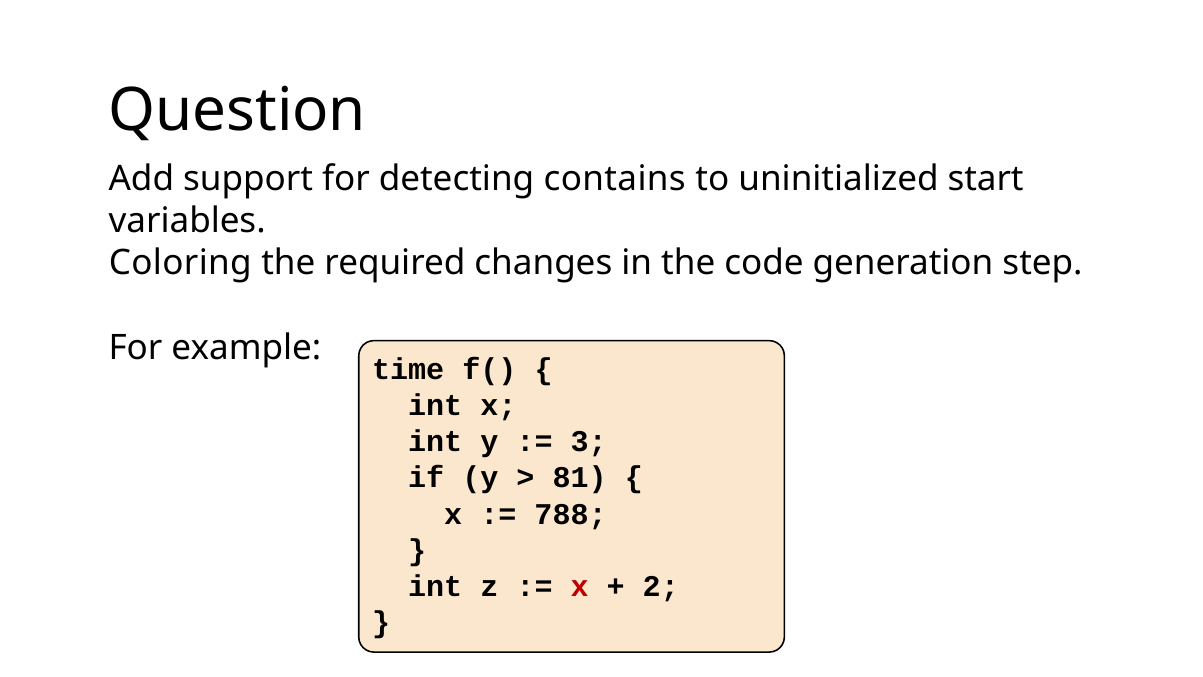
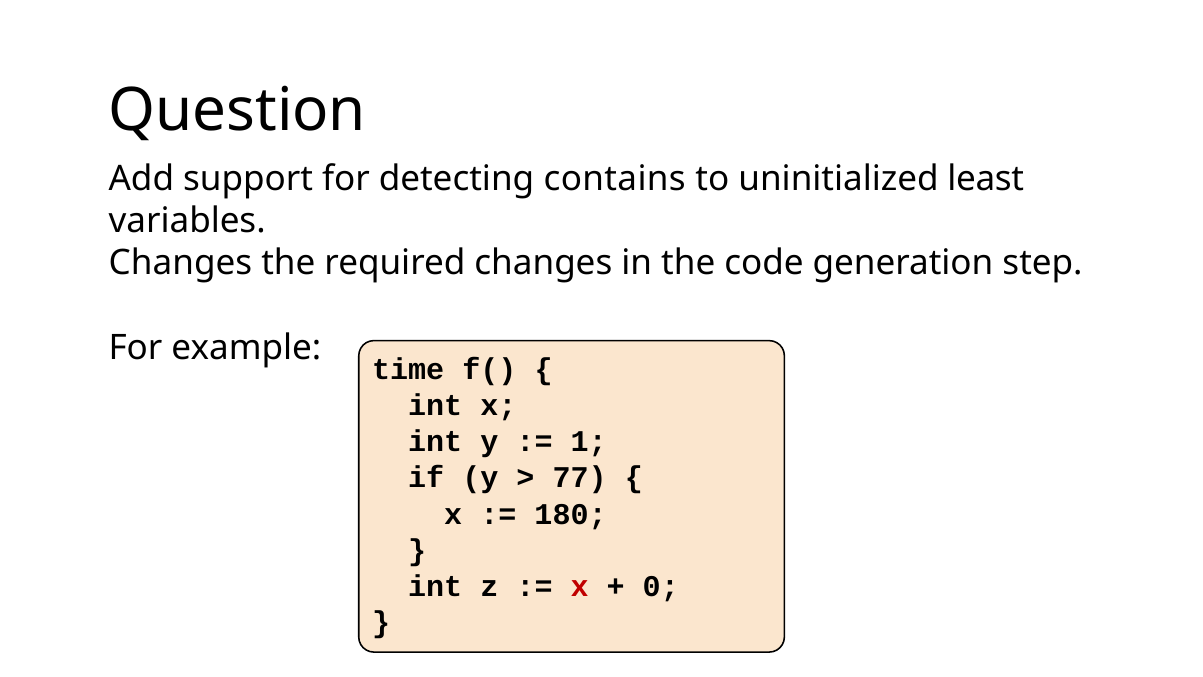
start: start -> least
Coloring at (180, 263): Coloring -> Changes
3: 3 -> 1
81: 81 -> 77
788: 788 -> 180
2: 2 -> 0
